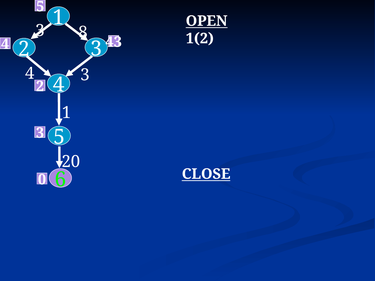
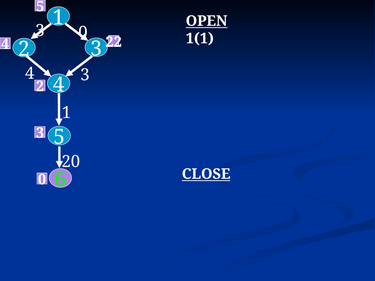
8 at (83, 32): 8 -> 0
1(2: 1(2 -> 1(1
43: 43 -> 22
